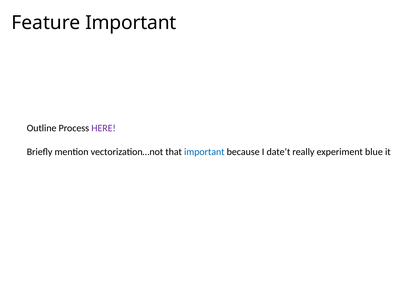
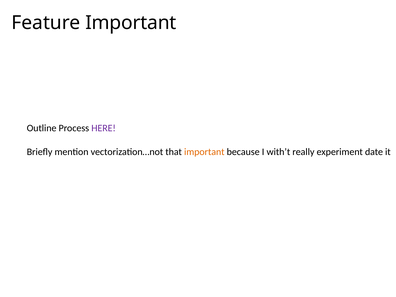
important at (204, 152) colour: blue -> orange
date’t: date’t -> with’t
blue: blue -> date
